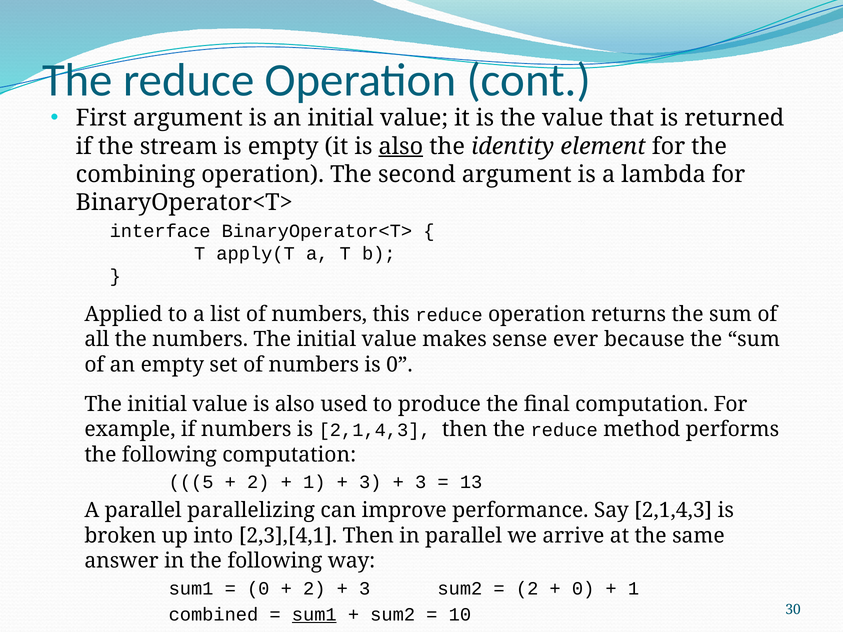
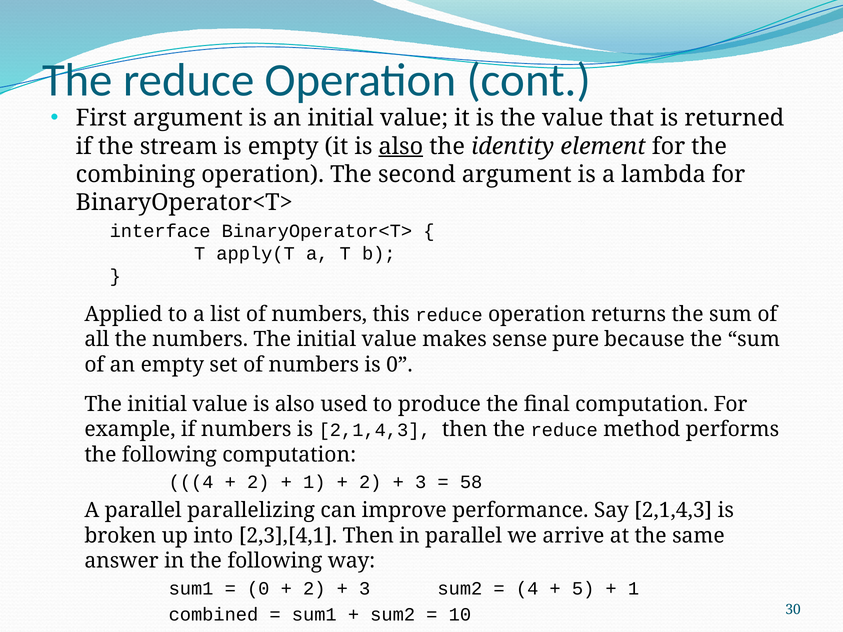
ever: ever -> pure
5 at (191, 482): 5 -> 4
3 at (370, 482): 3 -> 2
13: 13 -> 58
2 at (527, 589): 2 -> 4
0 at (583, 589): 0 -> 5
sum1 at (314, 615) underline: present -> none
